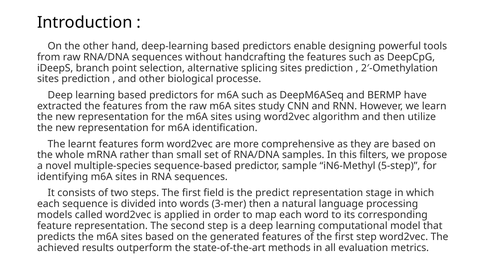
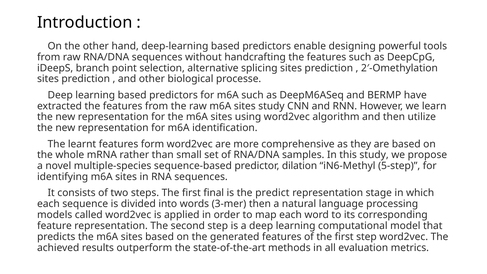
this filters: filters -> study
sample: sample -> dilation
field: field -> final
